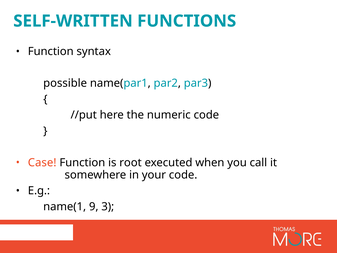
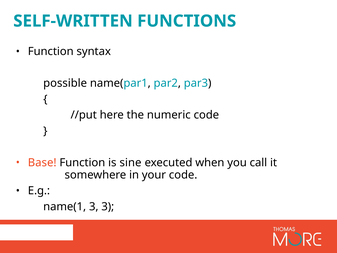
Case: Case -> Base
root: root -> sine
name(1 9: 9 -> 3
